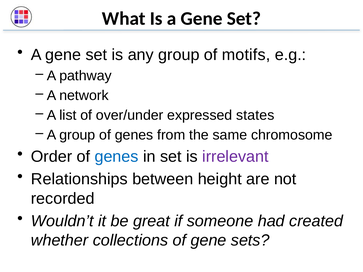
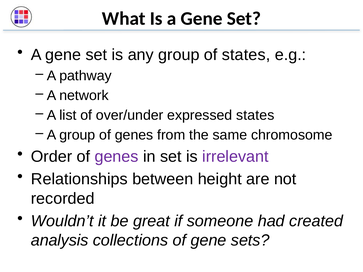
of motifs: motifs -> states
genes at (117, 157) colour: blue -> purple
whether: whether -> analysis
